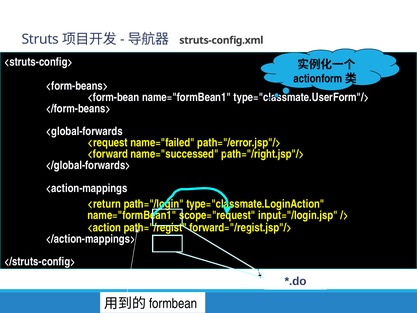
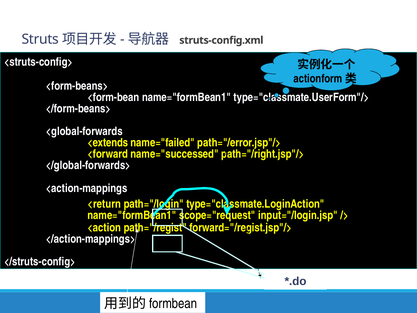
<request: <request -> <extends
